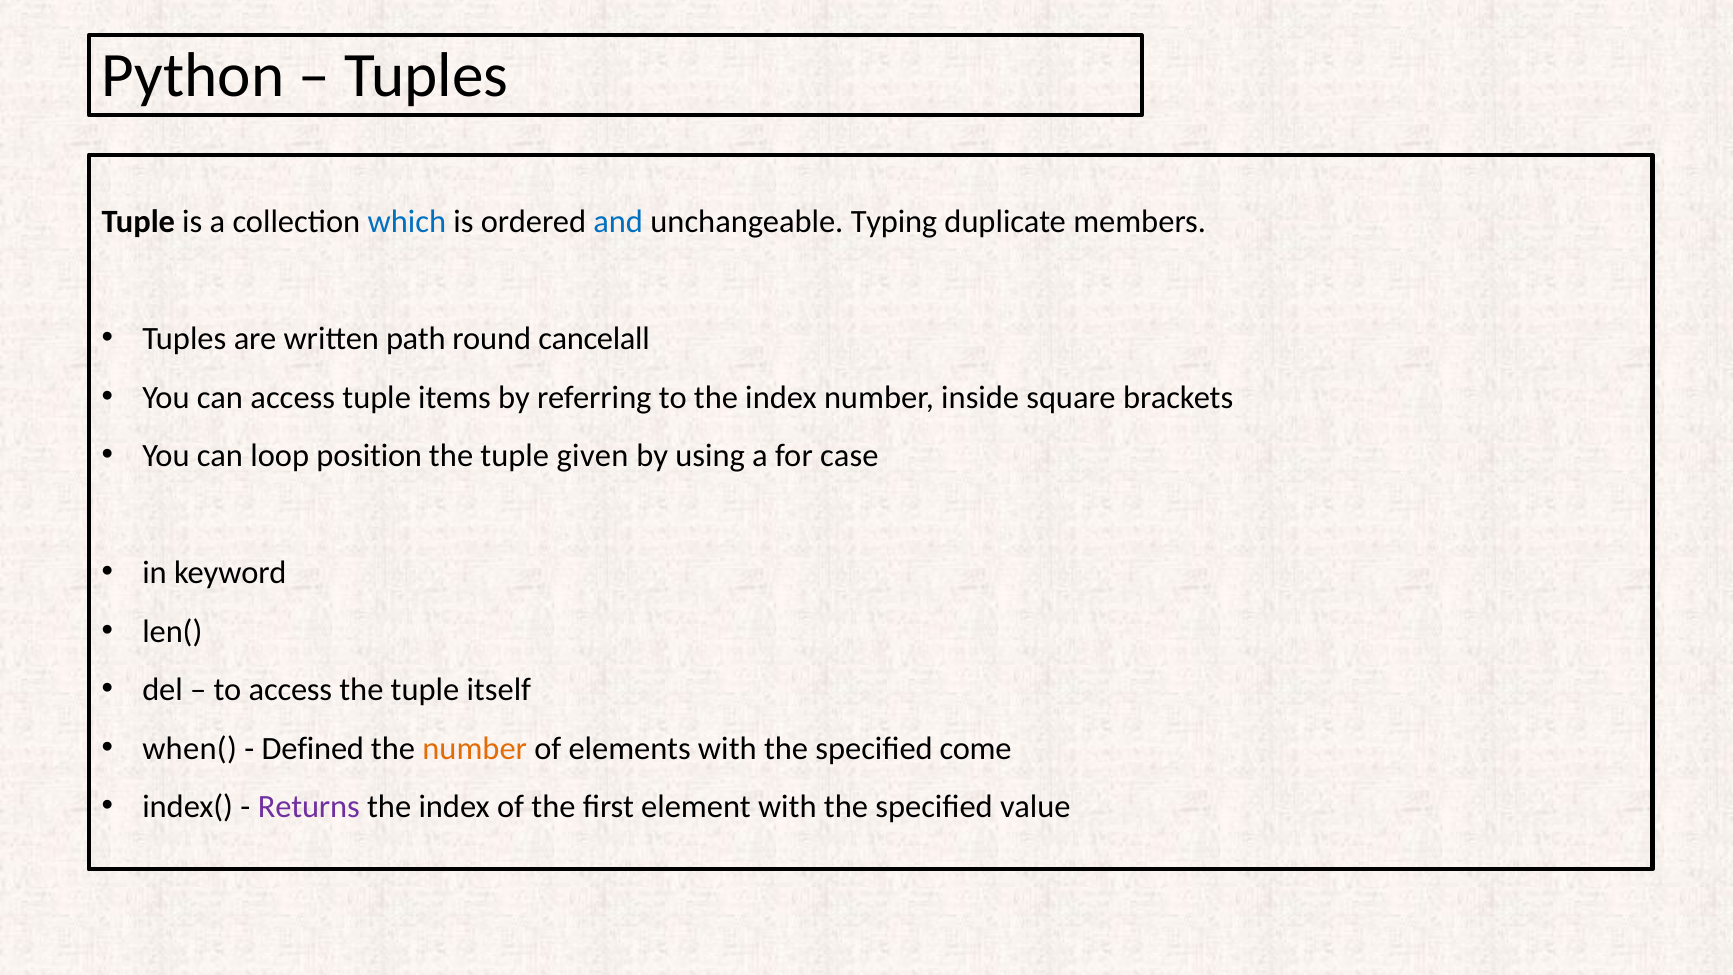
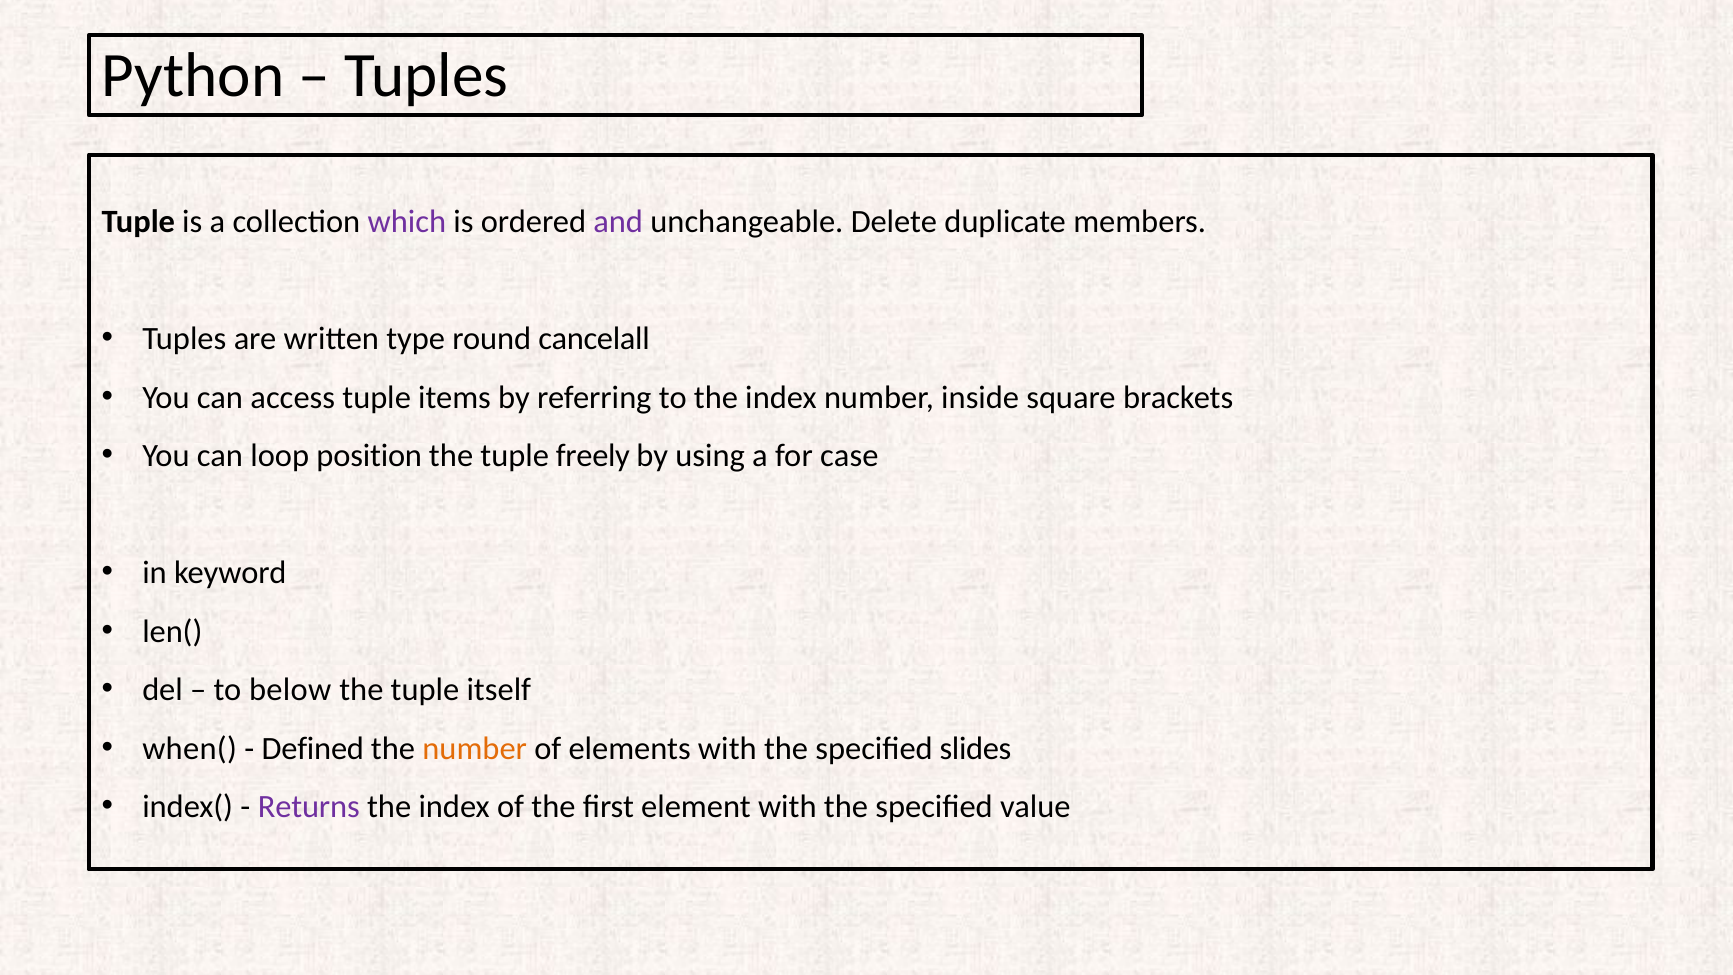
which colour: blue -> purple
and colour: blue -> purple
Typing: Typing -> Delete
path: path -> type
given: given -> freely
to access: access -> below
come: come -> slides
